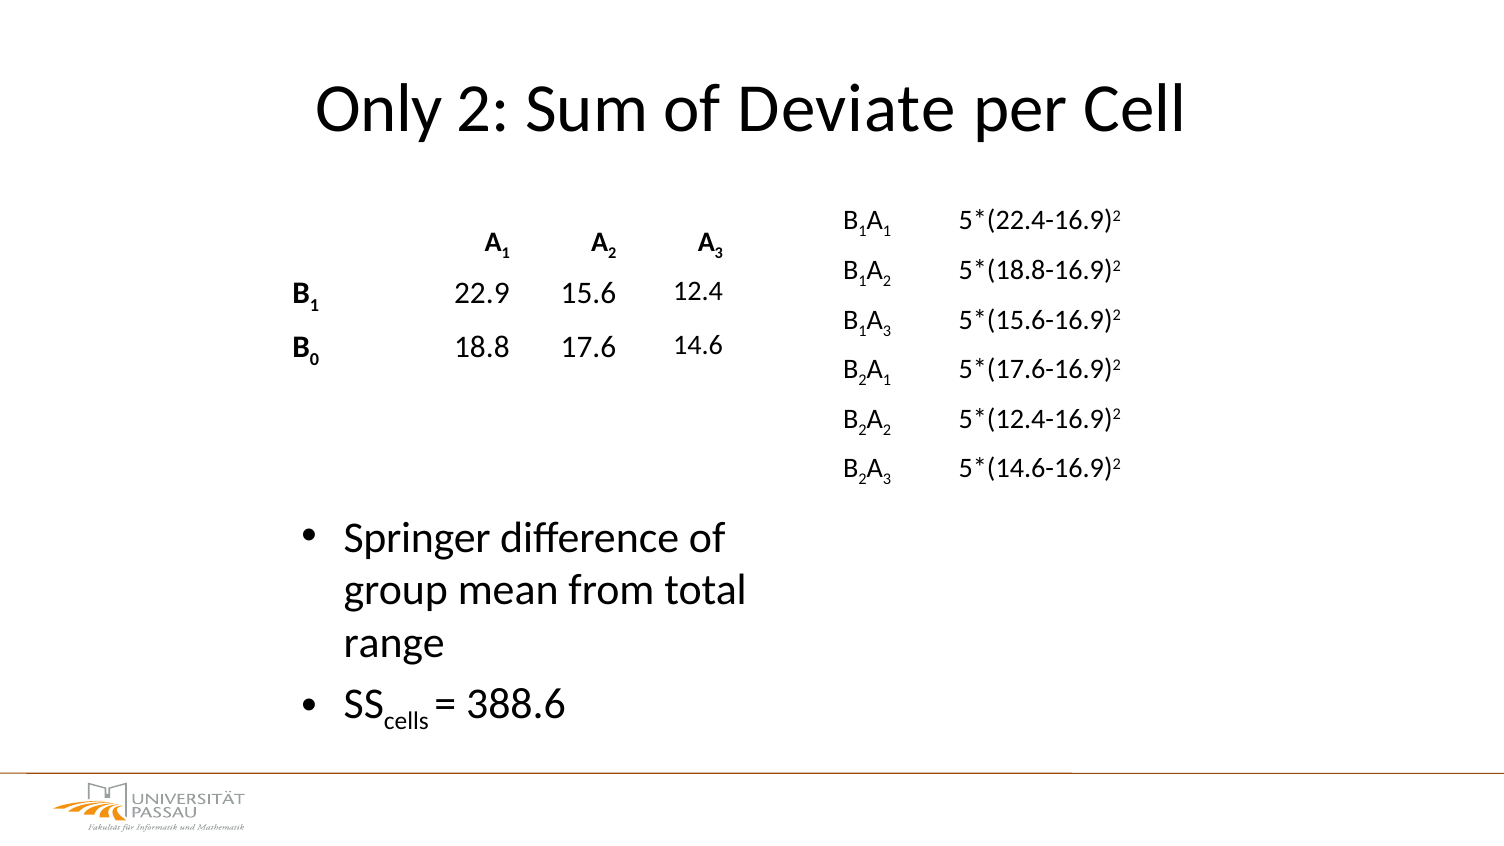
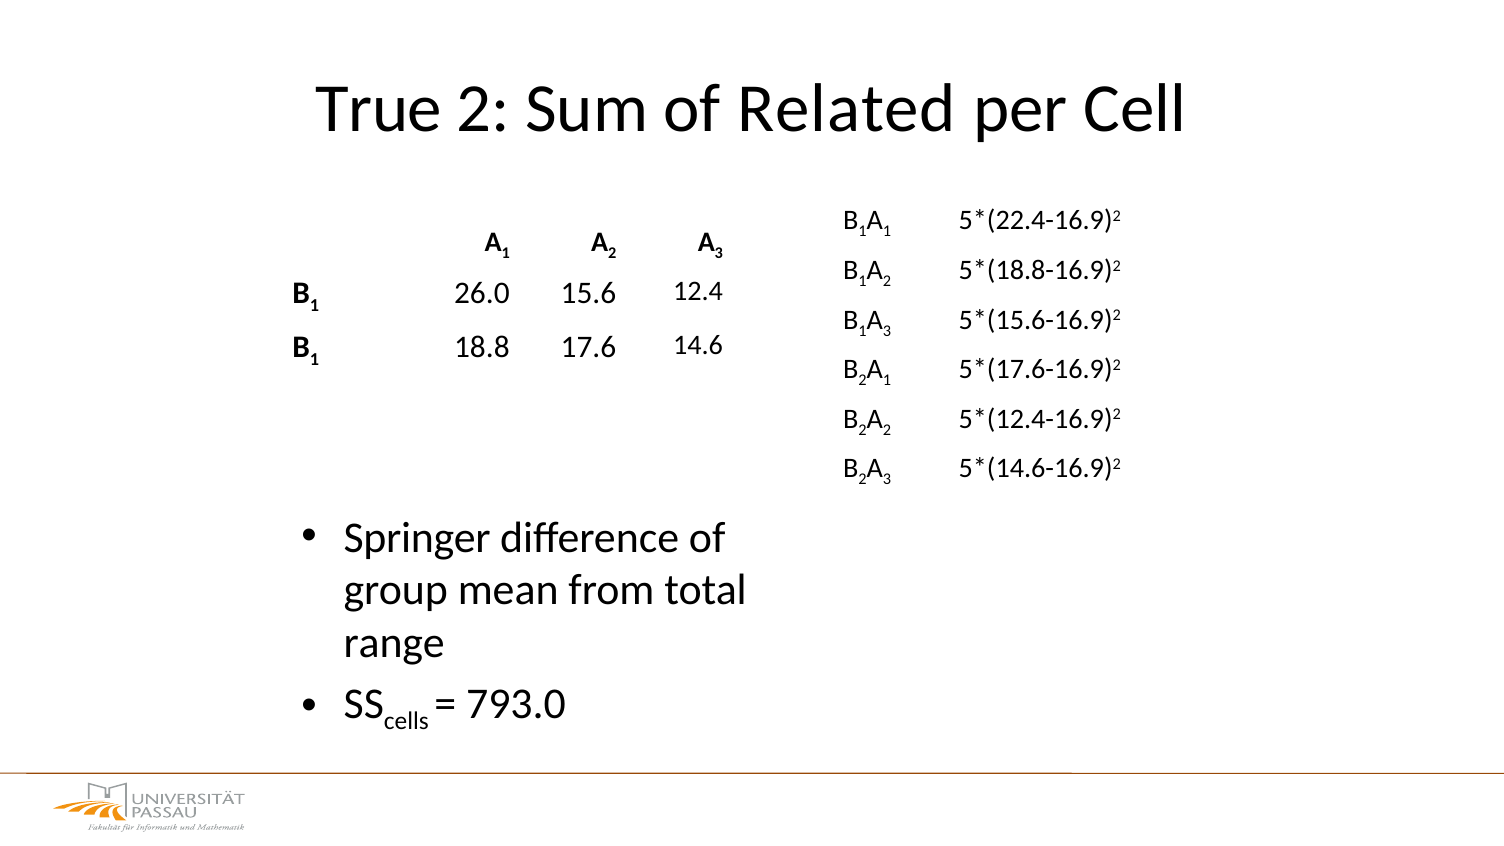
Only: Only -> True
Deviate: Deviate -> Related
22.9: 22.9 -> 26.0
0 at (315, 360): 0 -> 1
388.6: 388.6 -> 793.0
